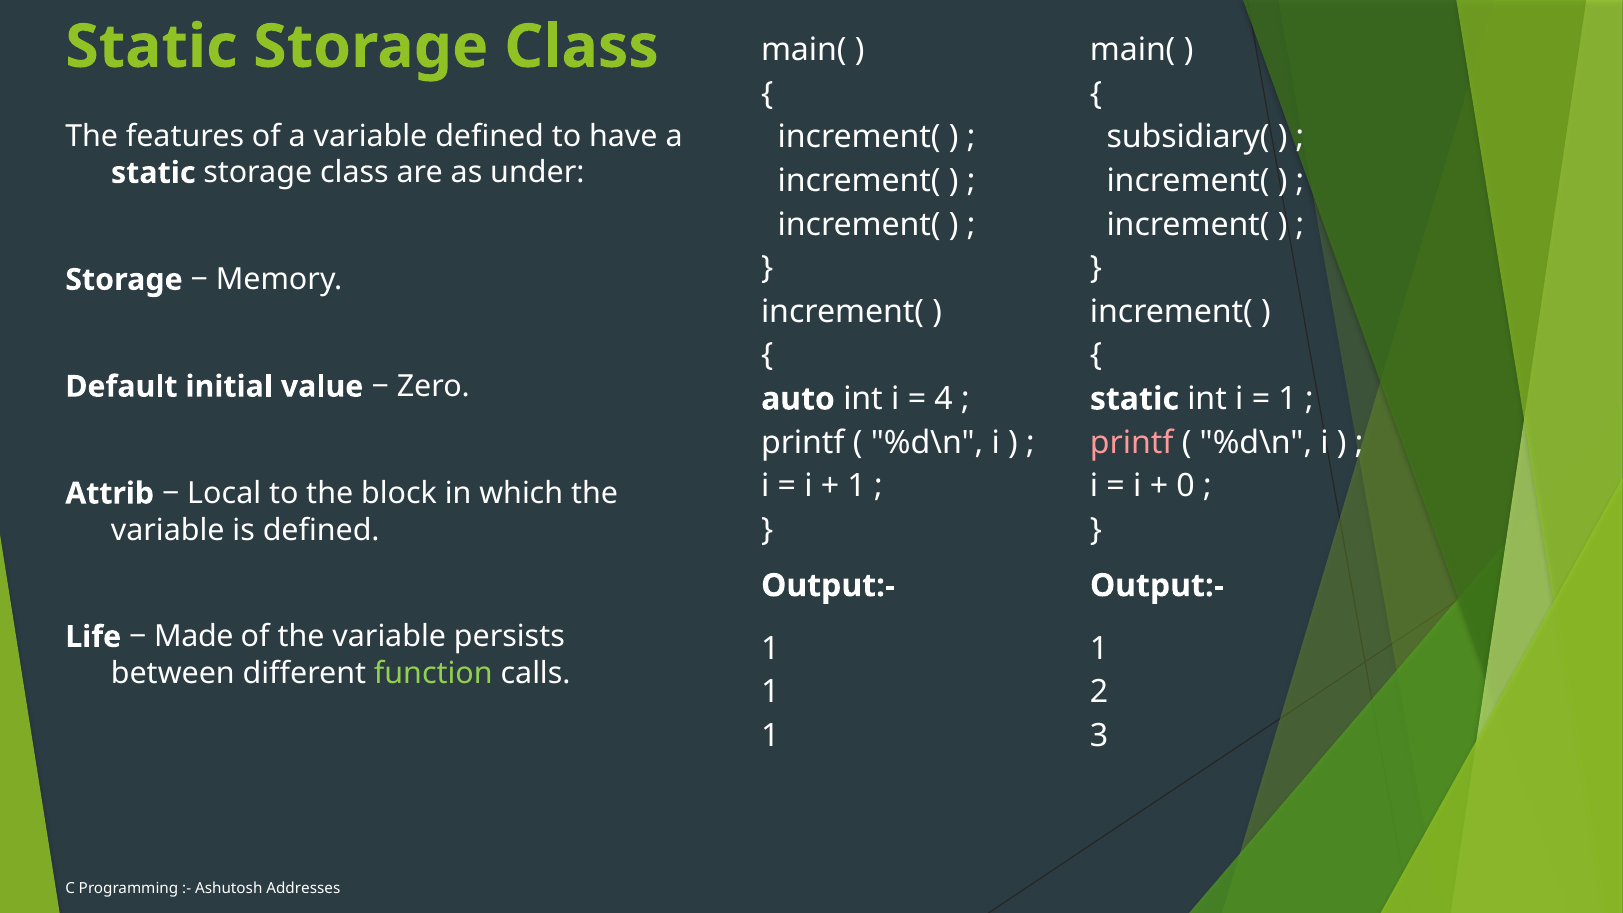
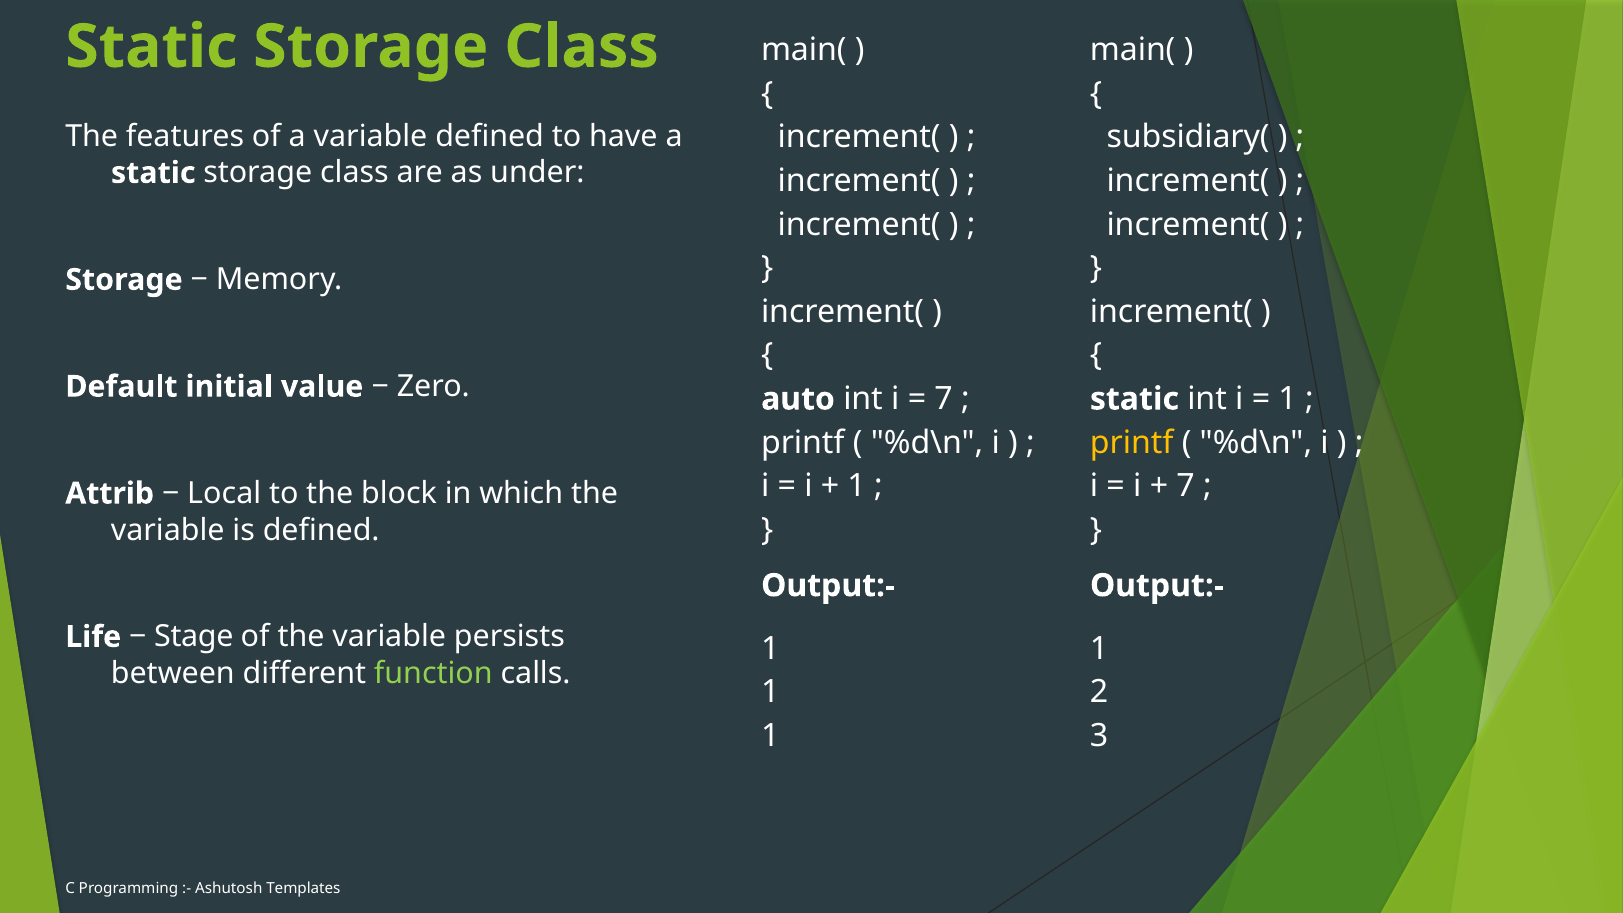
4 at (943, 399): 4 -> 7
printf at (1132, 443) colour: pink -> yellow
0 at (1185, 486): 0 -> 7
Made: Made -> Stage
Addresses: Addresses -> Templates
